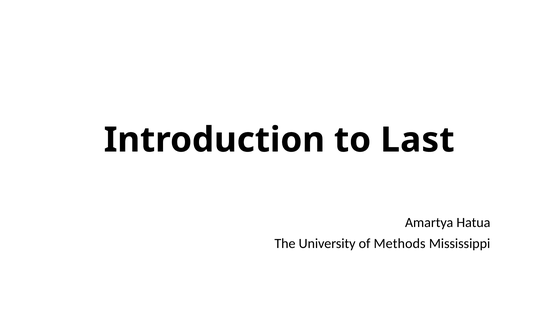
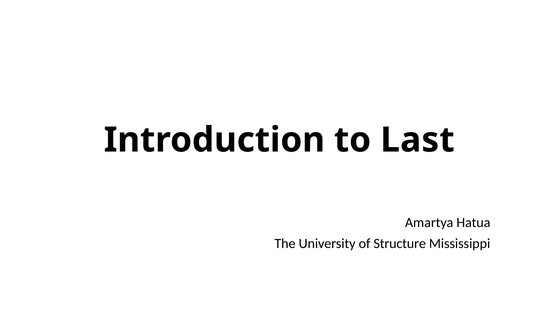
Methods: Methods -> Structure
